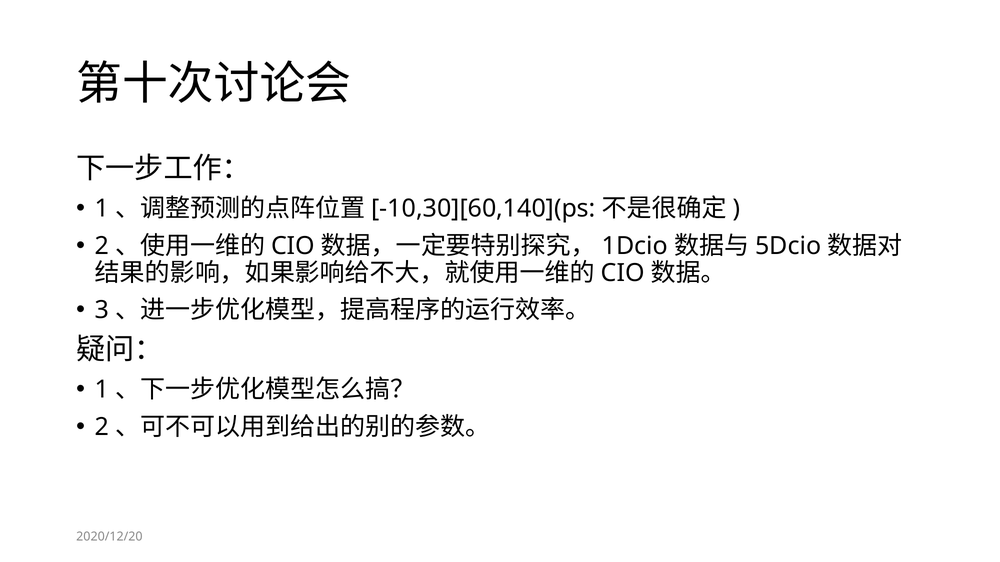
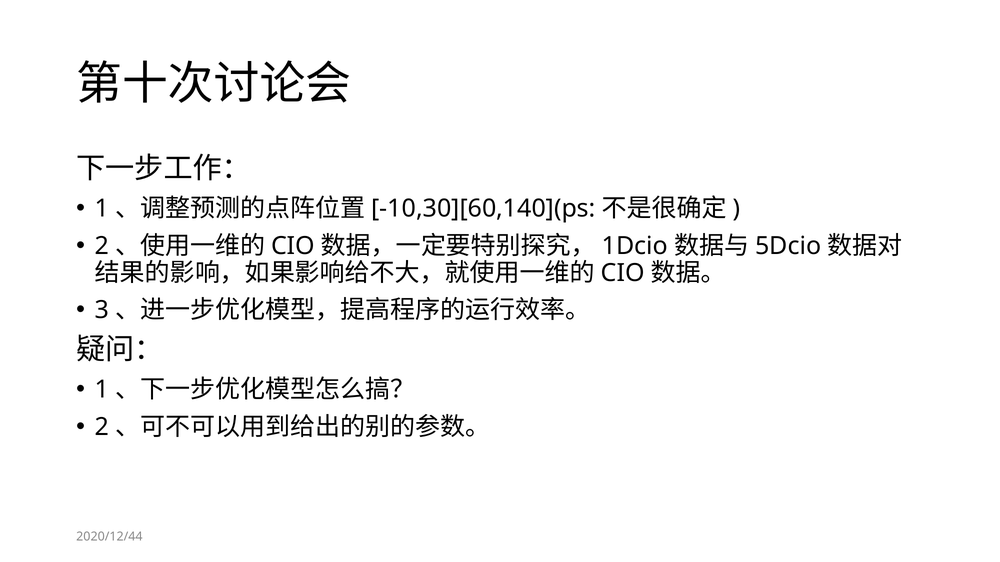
2020/12/20: 2020/12/20 -> 2020/12/44
